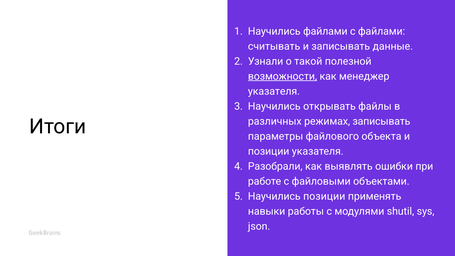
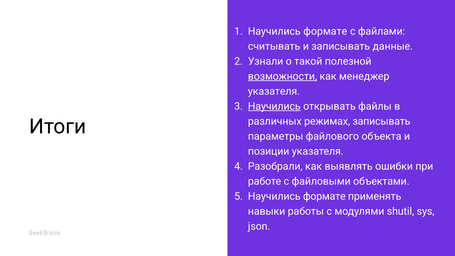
файлами at (325, 31): файлами -> формате
Научились at (274, 106) underline: none -> present
позиции at (324, 196): позиции -> формате
